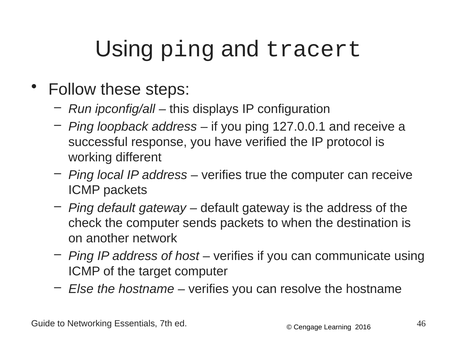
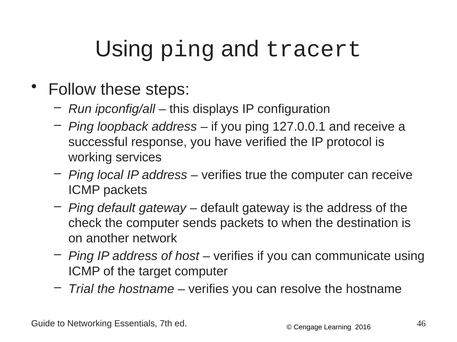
different: different -> services
Else: Else -> Trial
